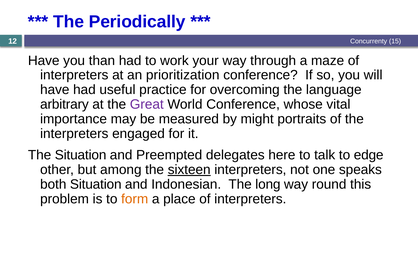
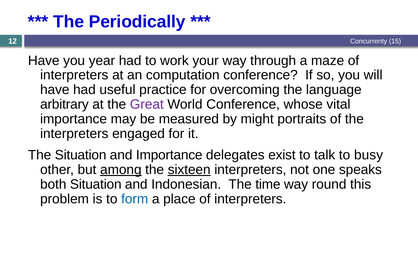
than: than -> year
prioritization: prioritization -> computation
and Preempted: Preempted -> Importance
here: here -> exist
edge: edge -> busy
among underline: none -> present
long: long -> time
form colour: orange -> blue
